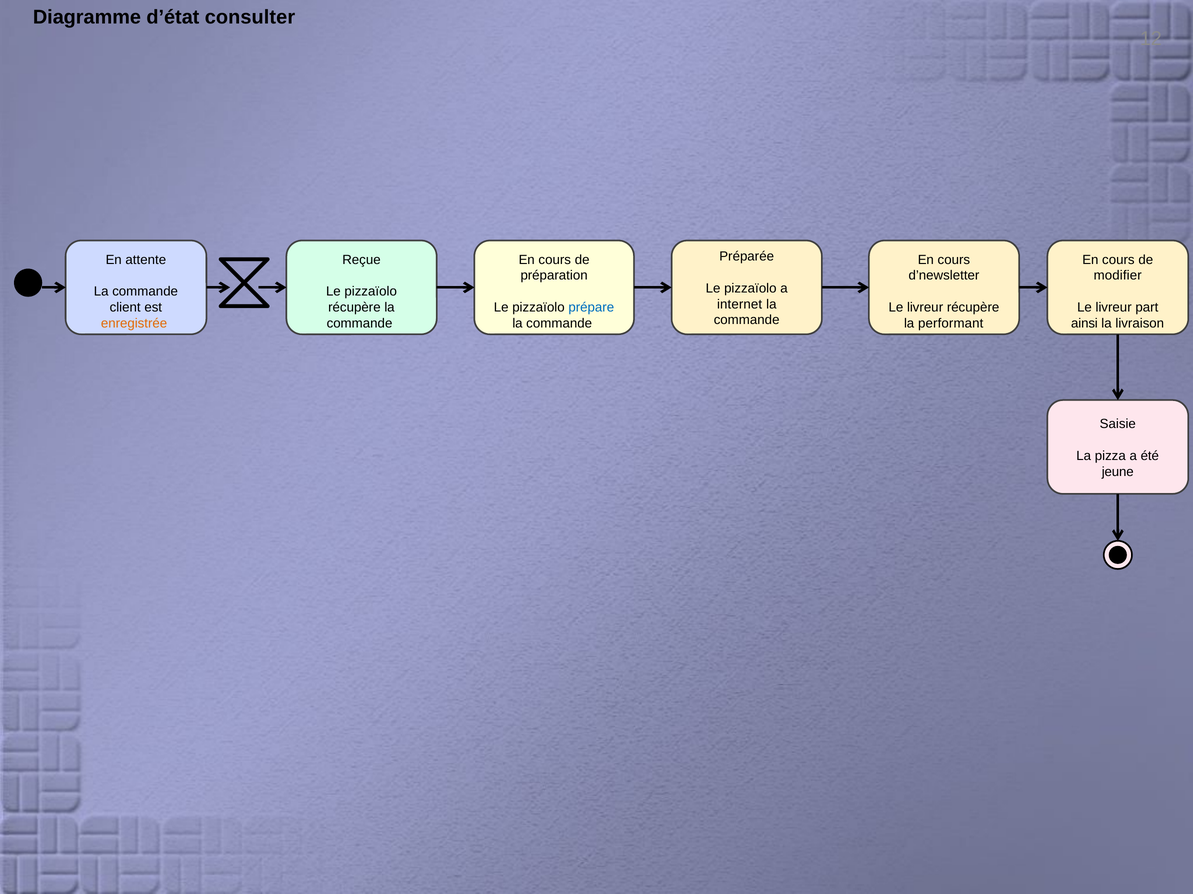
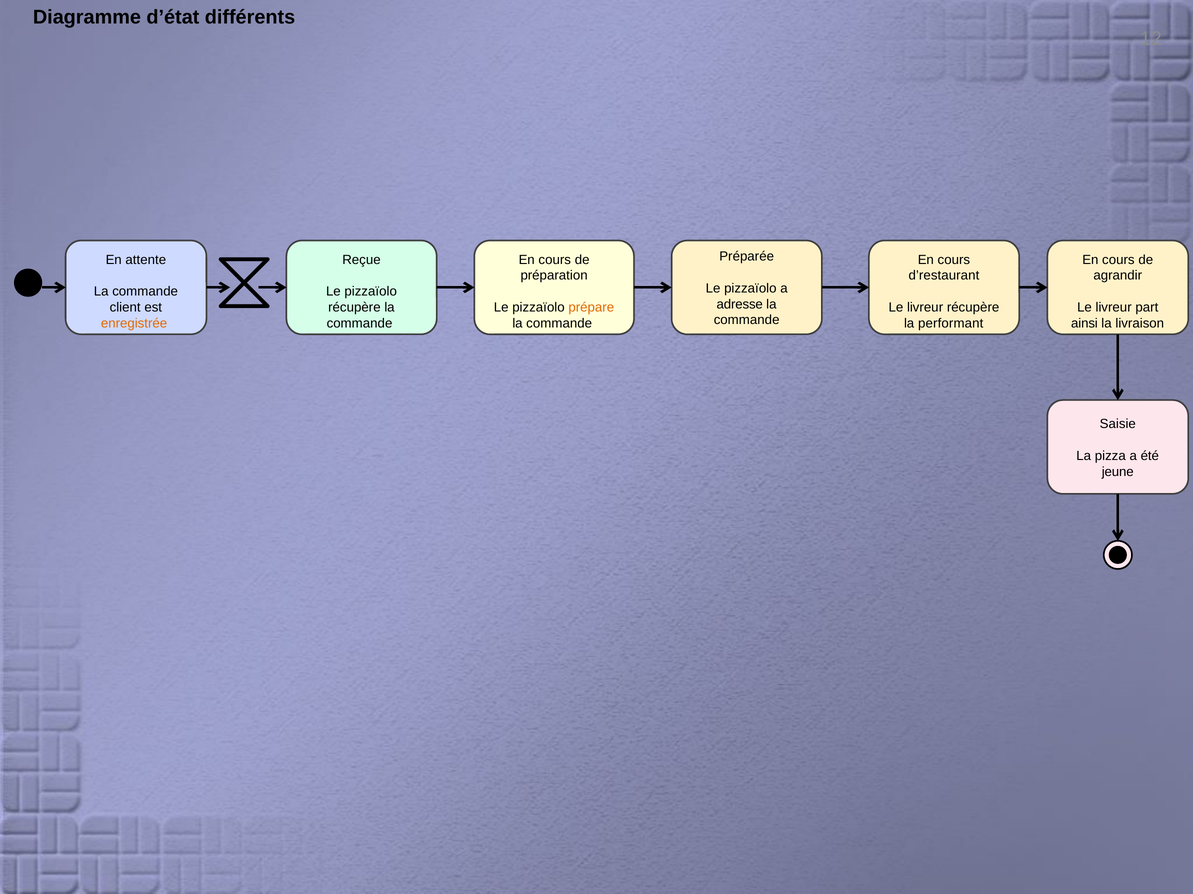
consulter: consulter -> différents
d’newsletter: d’newsletter -> d’restaurant
modifier: modifier -> agrandir
internet: internet -> adresse
prépare colour: blue -> orange
